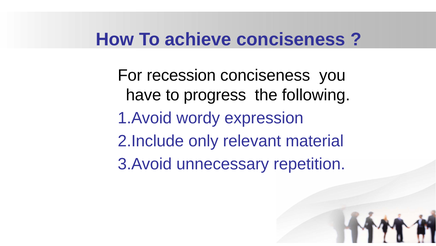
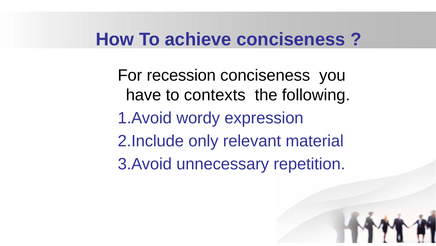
progress: progress -> contexts
